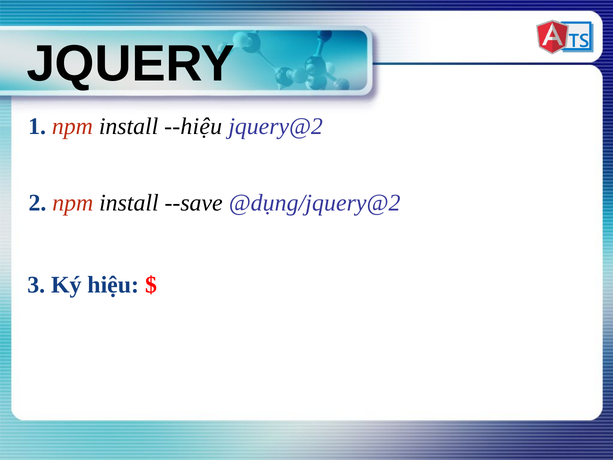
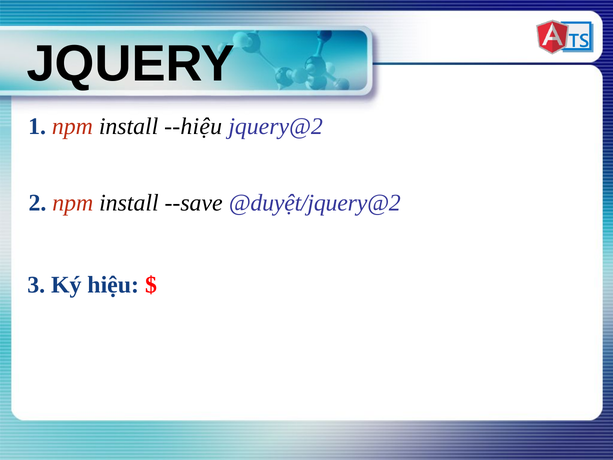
@dụng/jquery@2: @dụng/jquery@2 -> @duyệt/jquery@2
